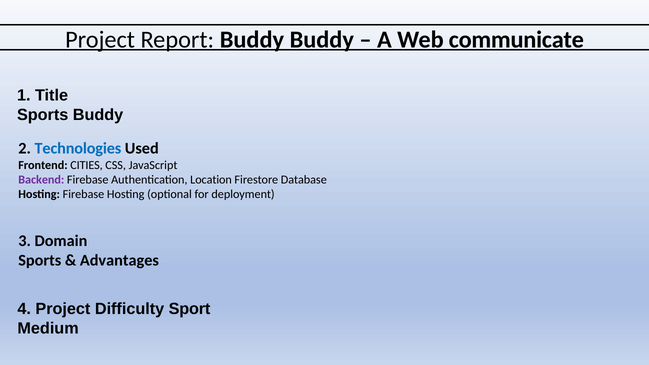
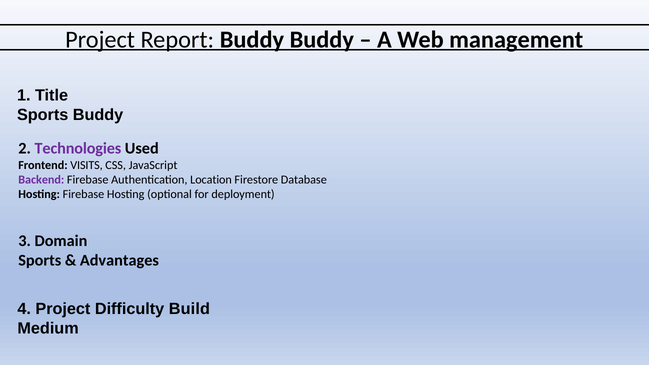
communicate: communicate -> management
Technologies colour: blue -> purple
CITIES: CITIES -> VISITS
Sport: Sport -> Build
